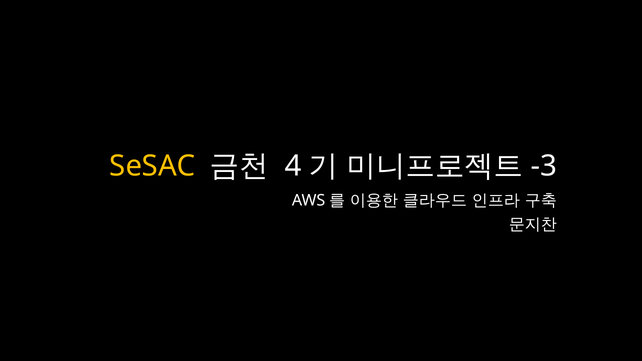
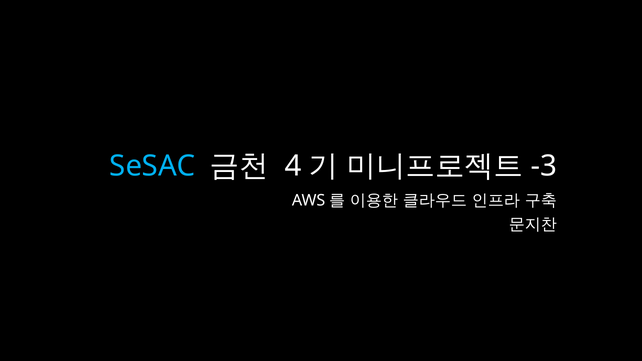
SeSAC colour: yellow -> light blue
